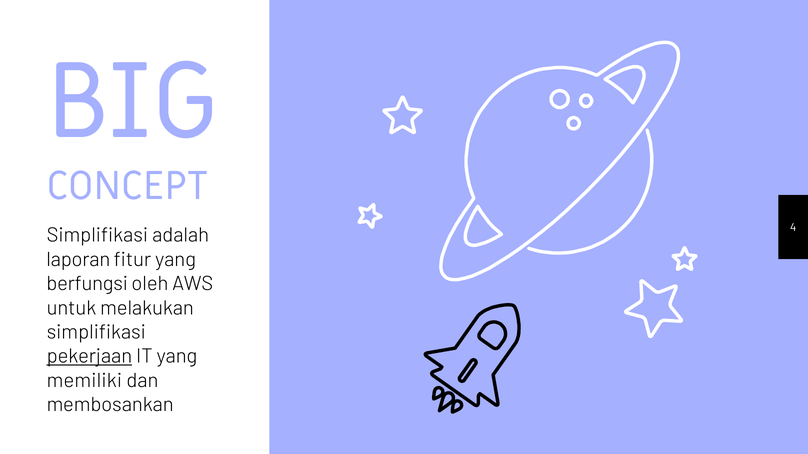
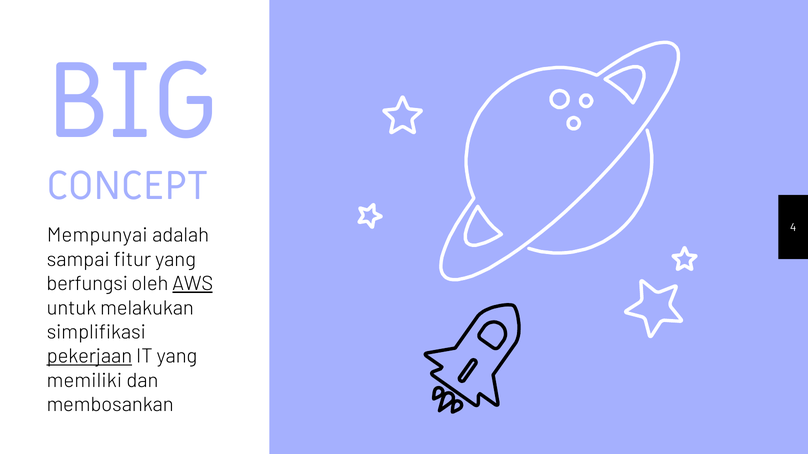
Simplifikasi at (97, 236): Simplifikasi -> Mempunyai
laporan: laporan -> sampai
AWS underline: none -> present
